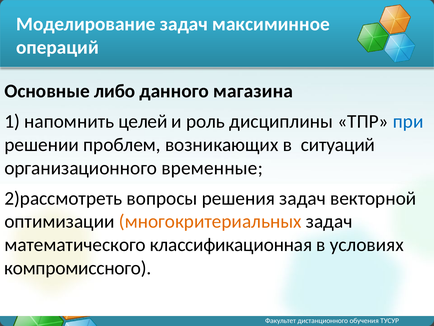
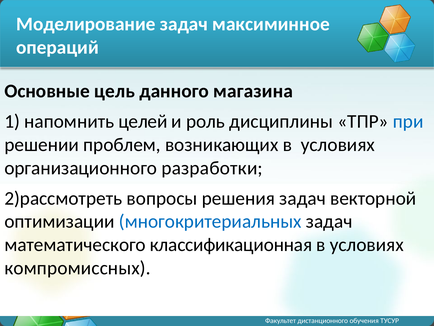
либо: либо -> цель
возникающих в ситуаций: ситуаций -> условиях
временные: временные -> разработки
многокритериальных colour: orange -> blue
компромиссного: компромиссного -> компромиссных
